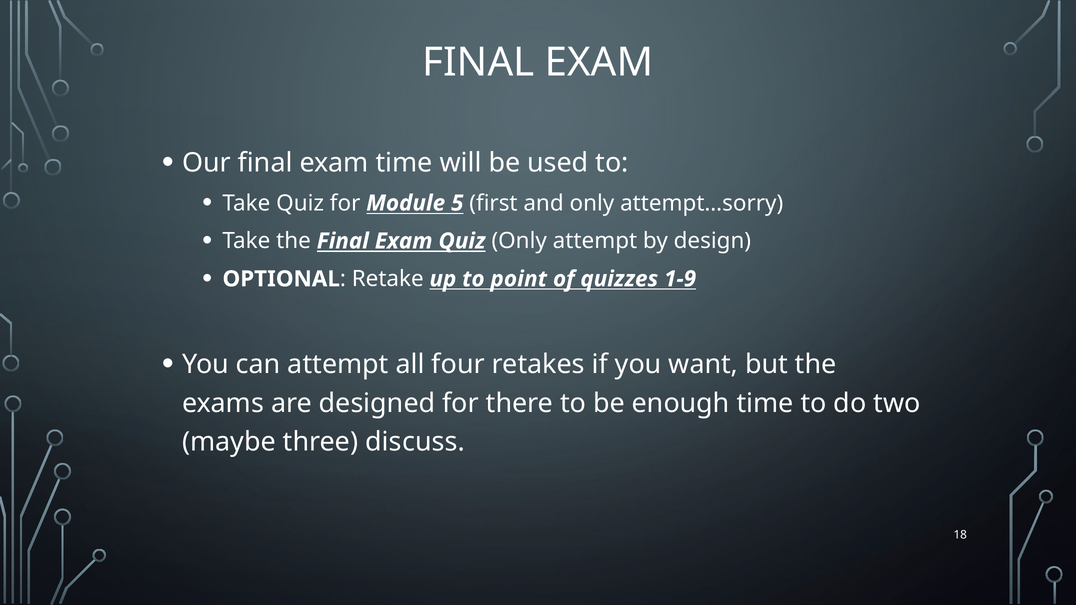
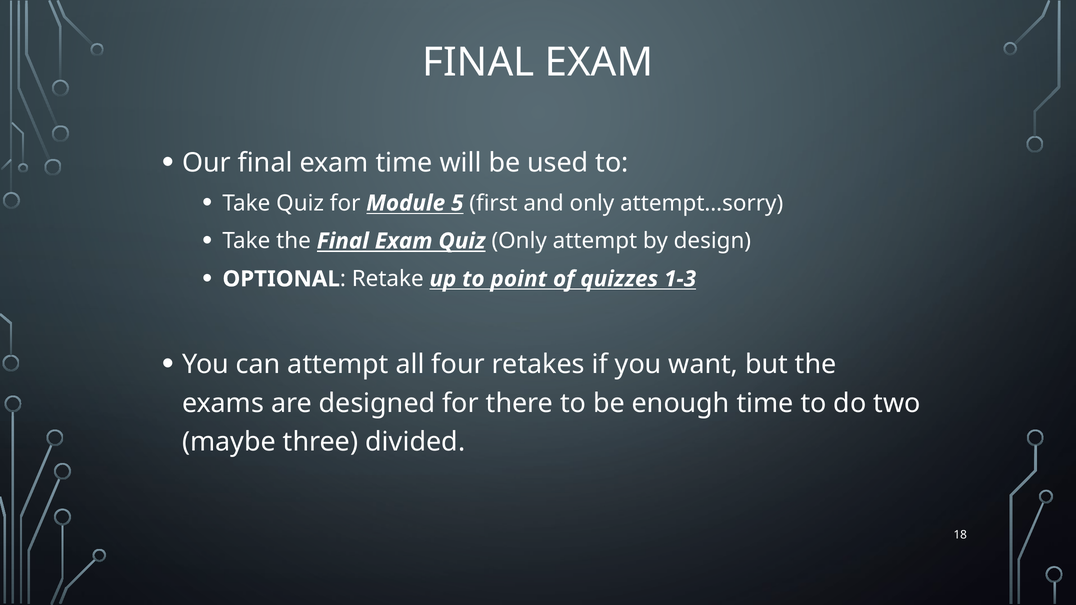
1-9: 1-9 -> 1-3
discuss: discuss -> divided
